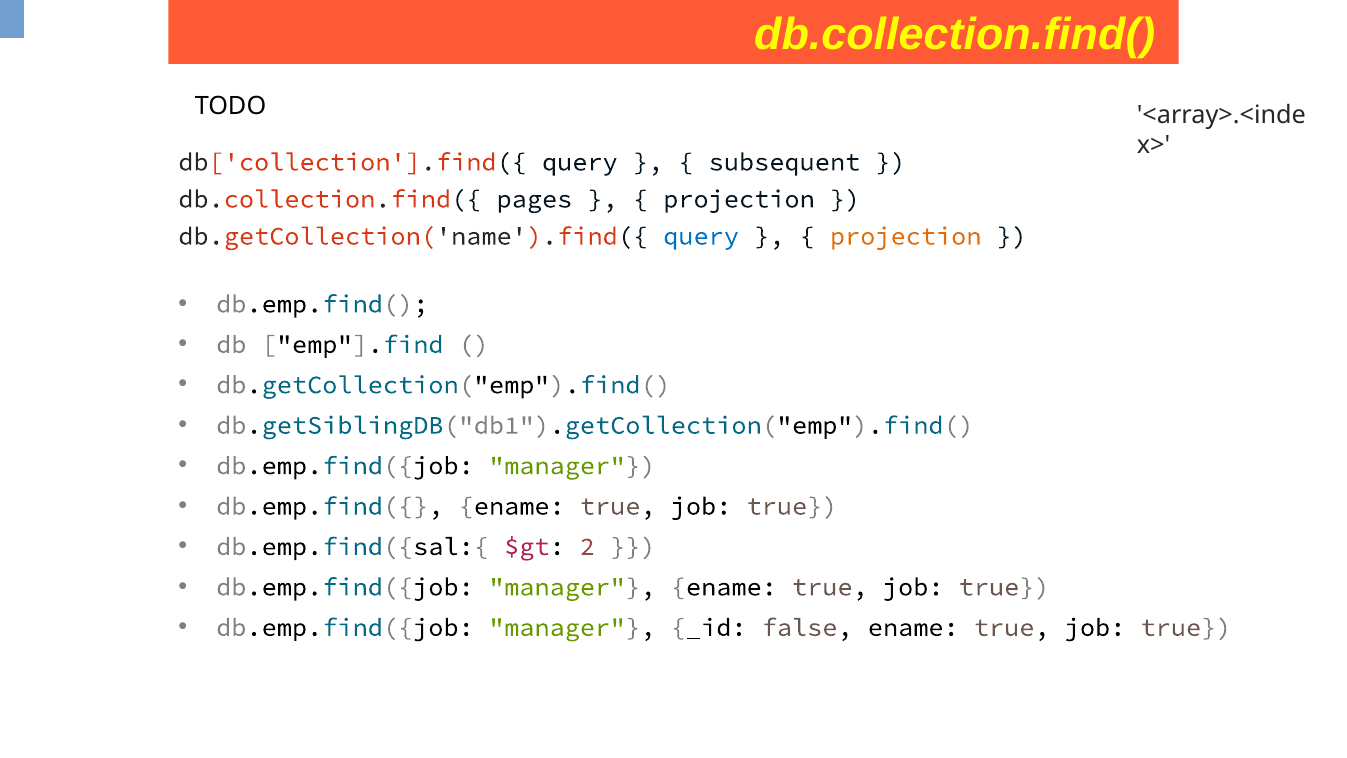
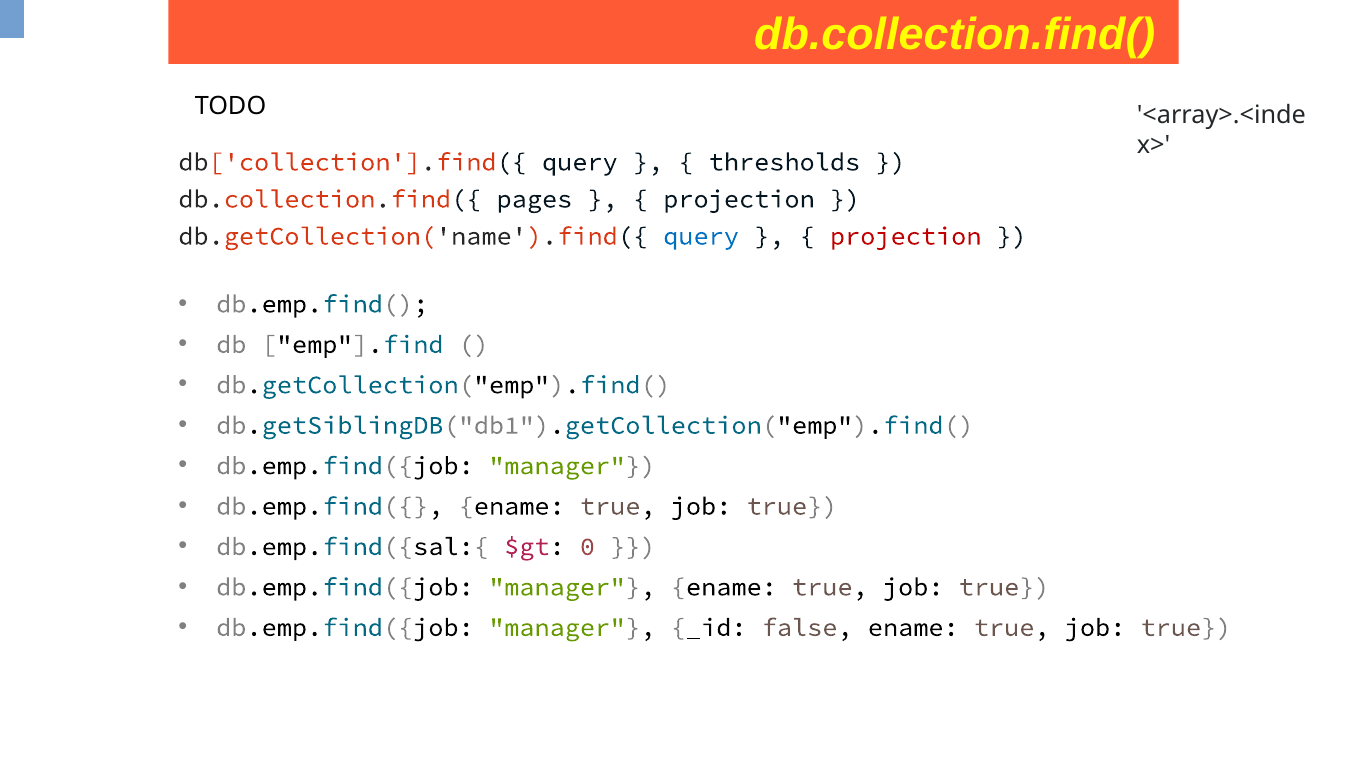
subsequent: subsequent -> thresholds
projection at (906, 236) colour: orange -> red
2: 2 -> 0
